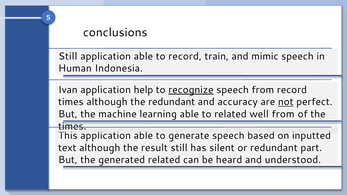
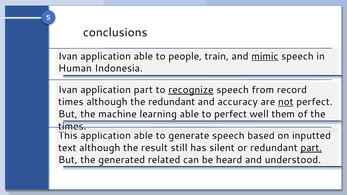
Still at (68, 56): Still -> Ivan
to record: record -> people
mimic underline: none -> present
application help: help -> part
to related: related -> perfect
well from: from -> them
part at (311, 148) underline: none -> present
